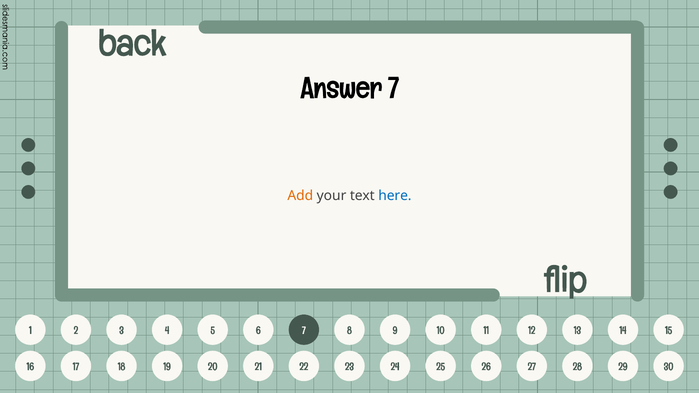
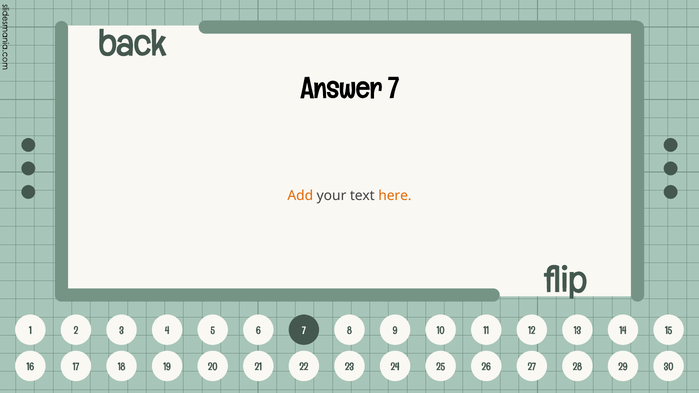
here colour: blue -> orange
